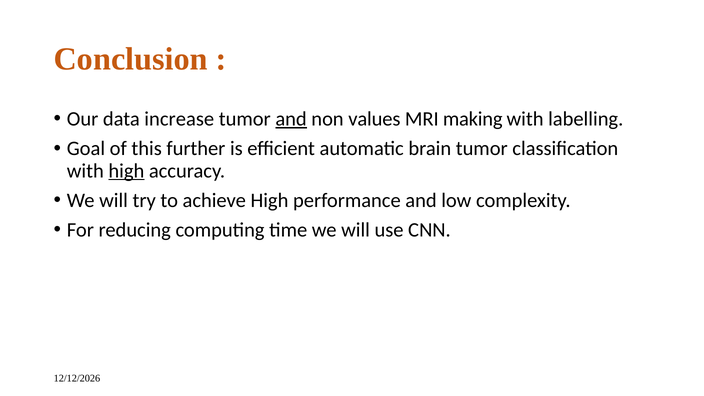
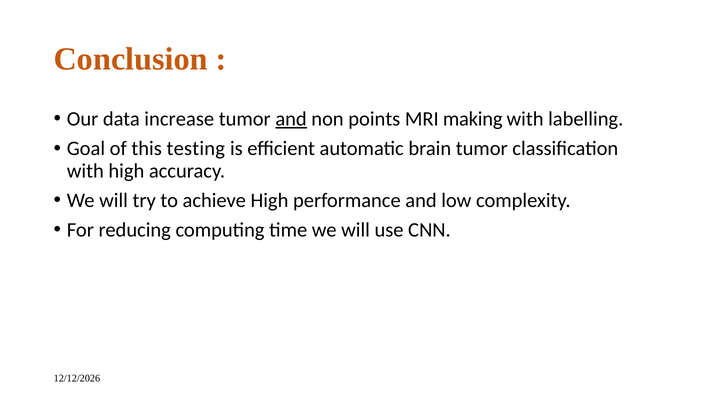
values: values -> points
further: further -> testing
high at (126, 171) underline: present -> none
